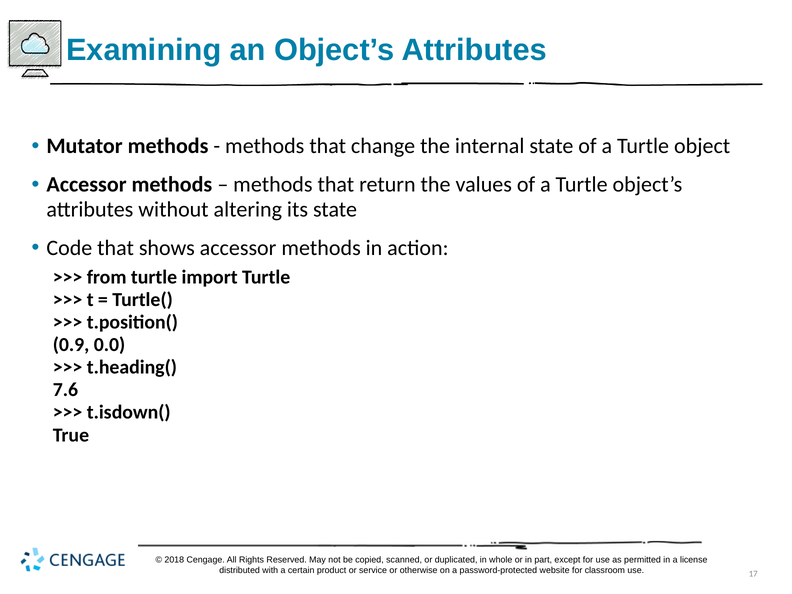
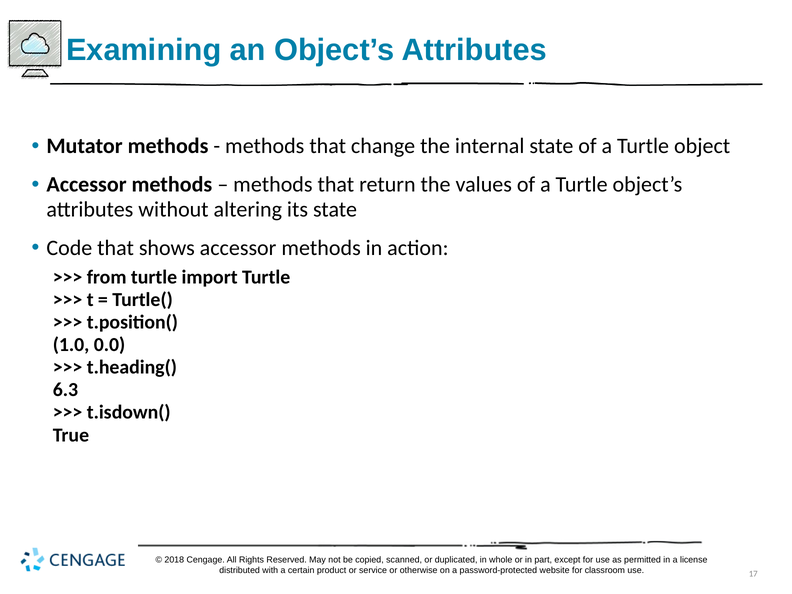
0.9: 0.9 -> 1.0
7.6: 7.6 -> 6.3
